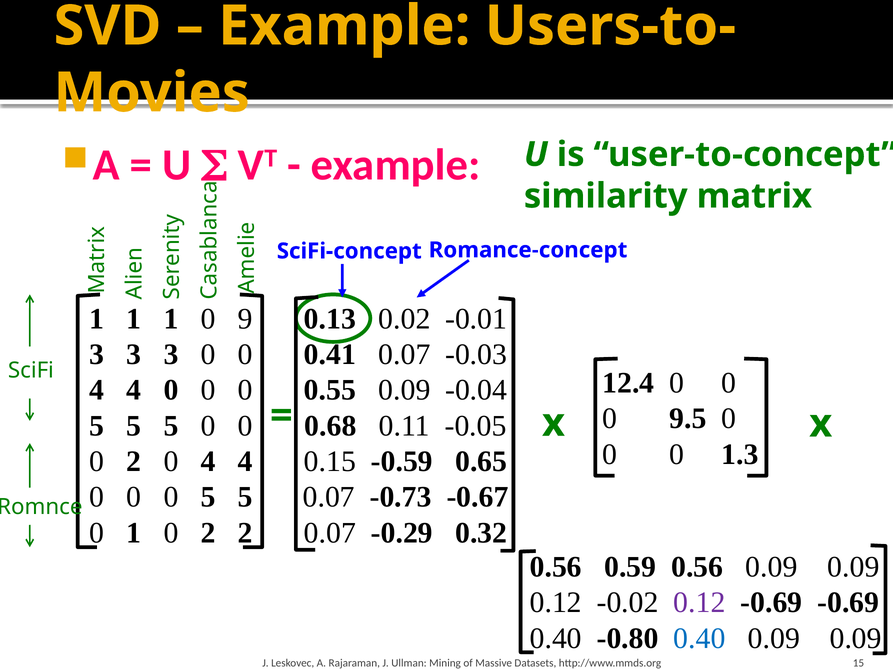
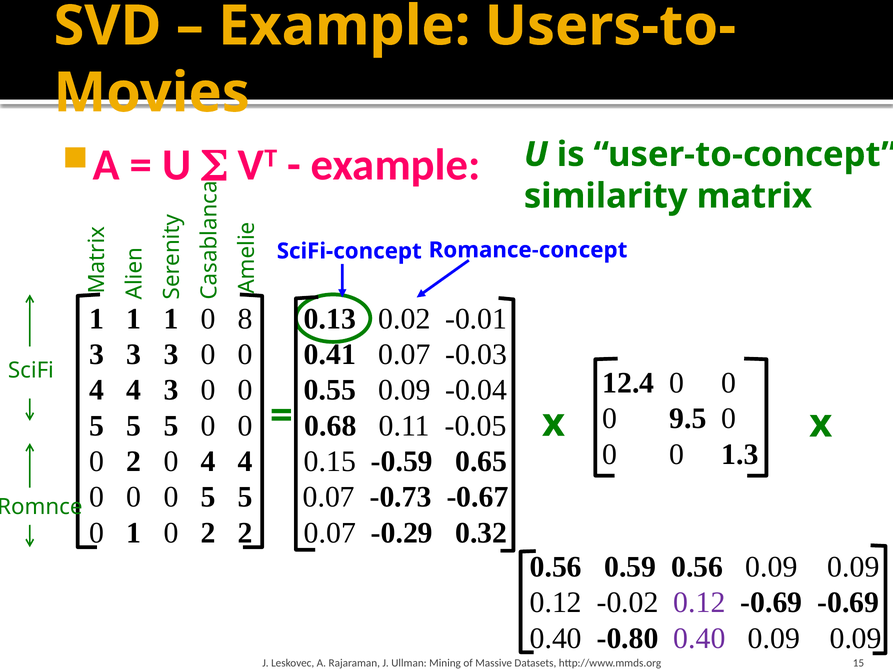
9: 9 -> 8
0 at (171, 391): 0 -> 3
0.40 at (700, 639) colour: blue -> purple
